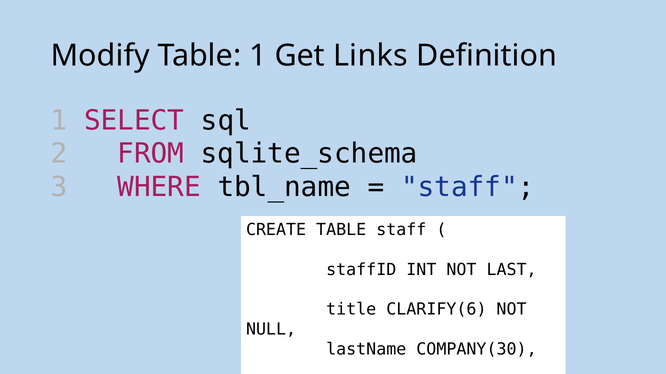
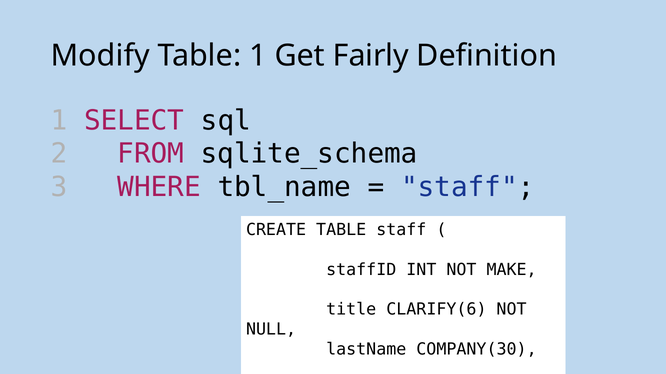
Links: Links -> Fairly
LAST: LAST -> MAKE
